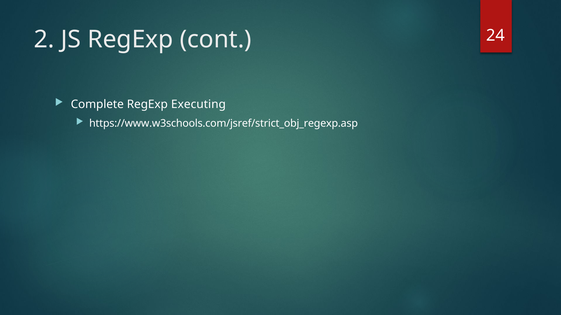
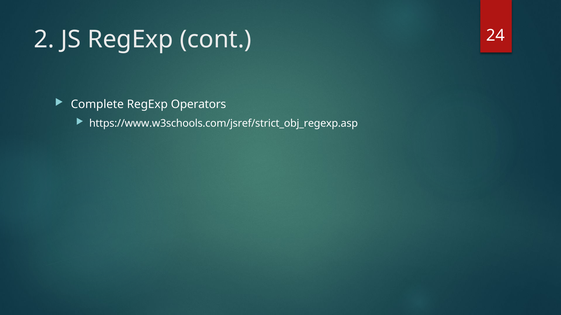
Executing: Executing -> Operators
